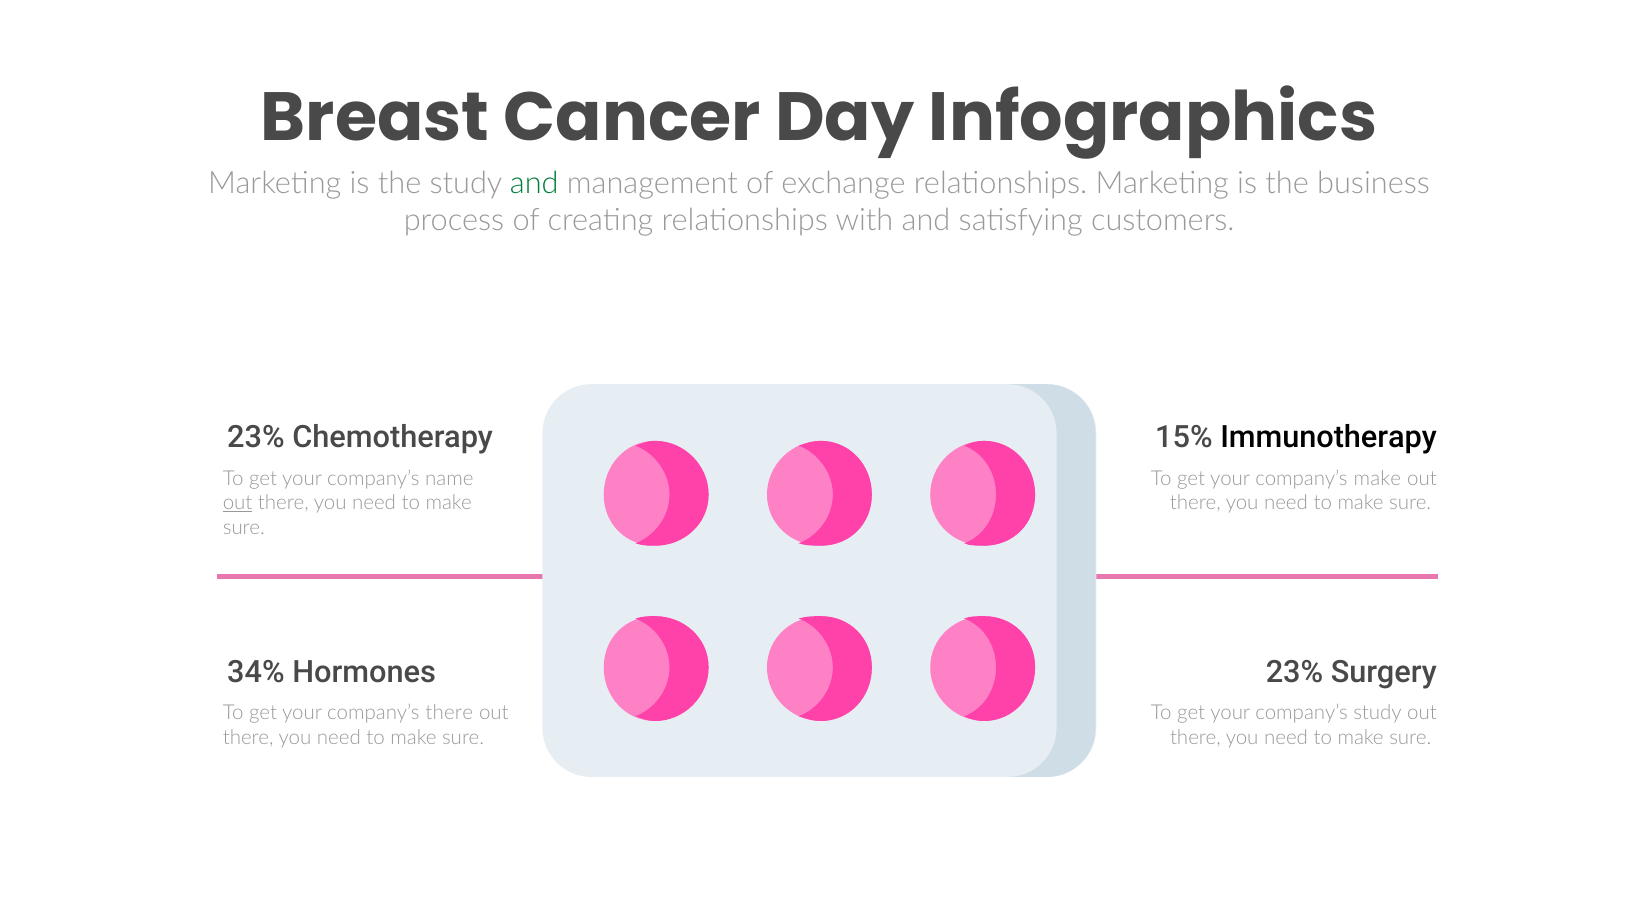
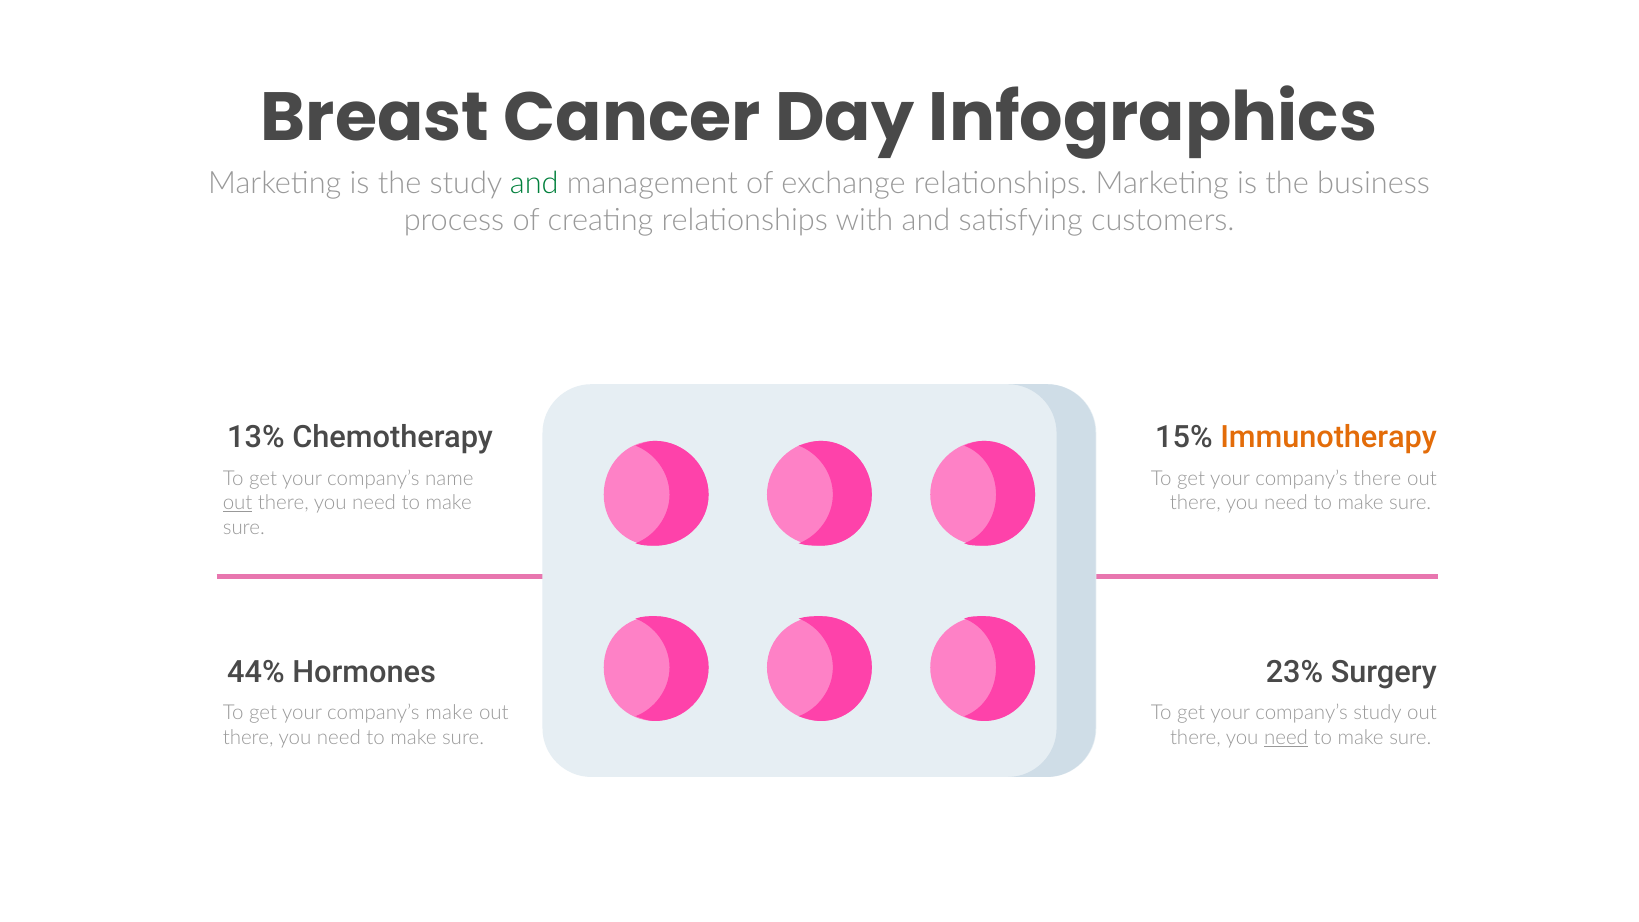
23% at (256, 438): 23% -> 13%
Immunotherapy colour: black -> orange
company’s make: make -> there
34%: 34% -> 44%
company’s there: there -> make
need at (1286, 738) underline: none -> present
